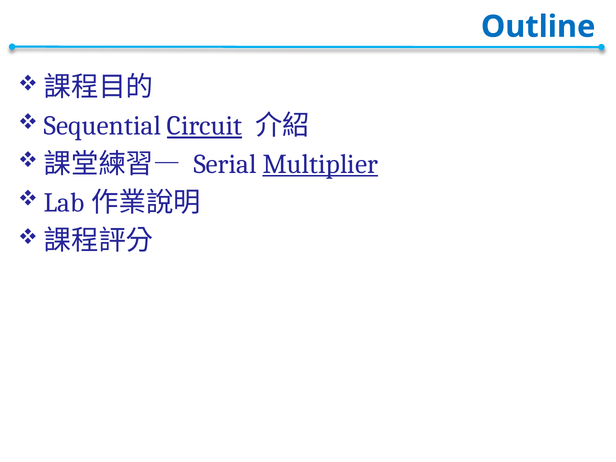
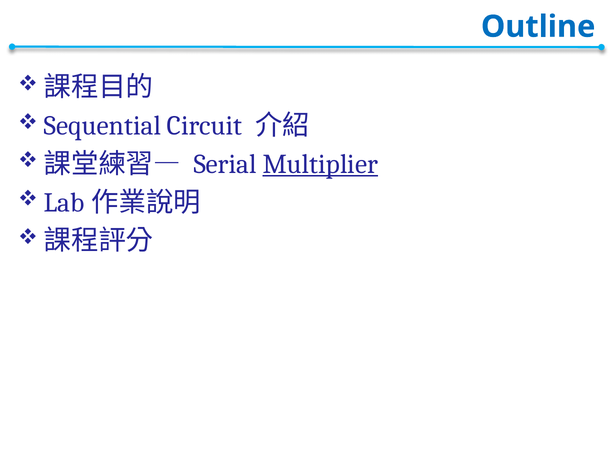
Circuit underline: present -> none
